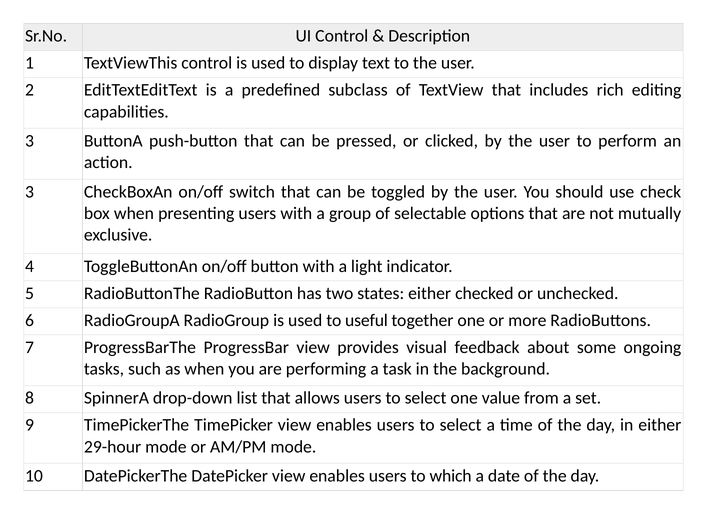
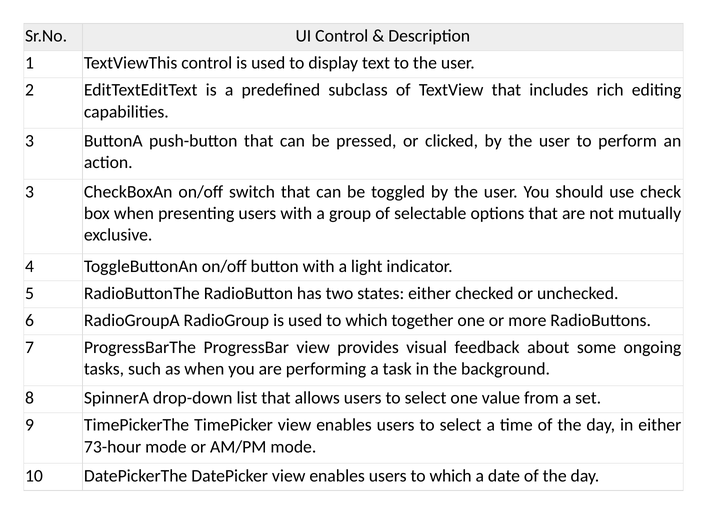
used to useful: useful -> which
29-hour: 29-hour -> 73-hour
